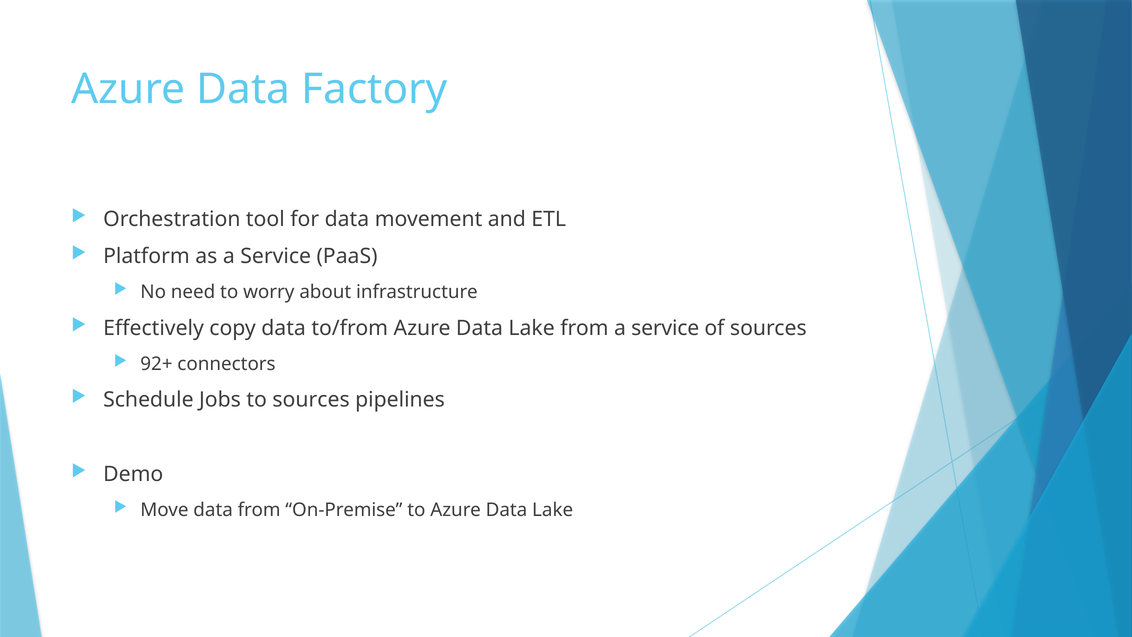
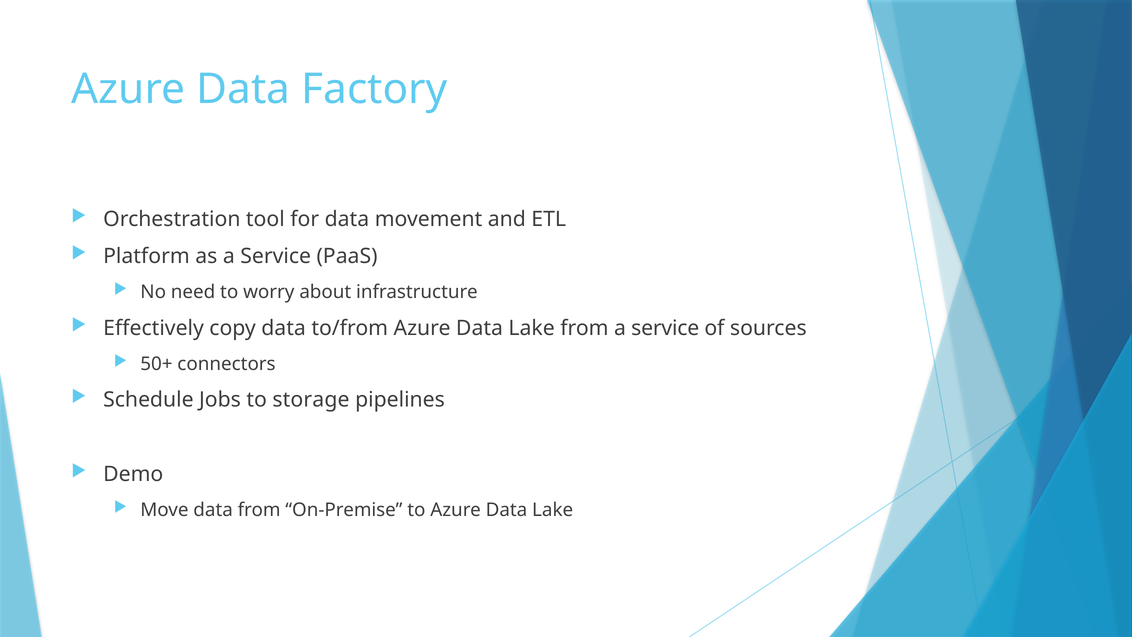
92+: 92+ -> 50+
to sources: sources -> storage
